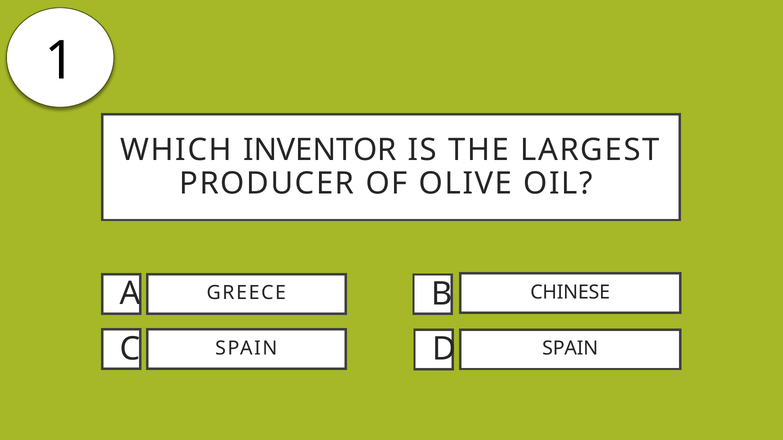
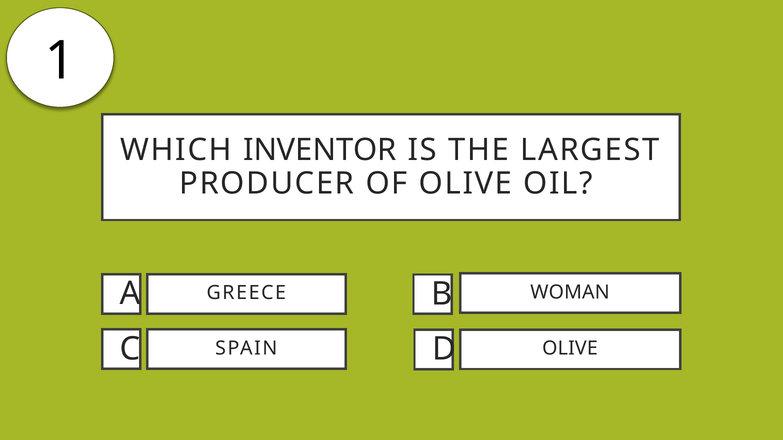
CHINESE: CHINESE -> WOMAN
SPAIN SPAIN: SPAIN -> OLIVE
